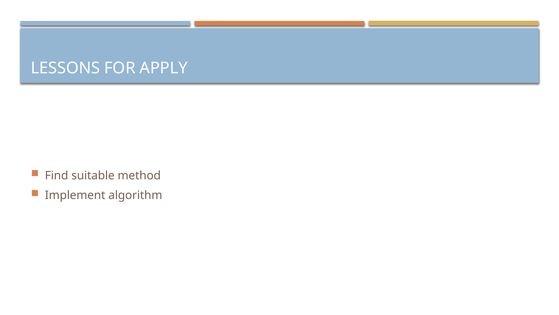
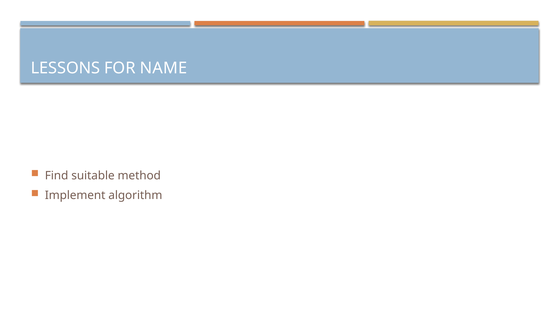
APPLY: APPLY -> NAME
